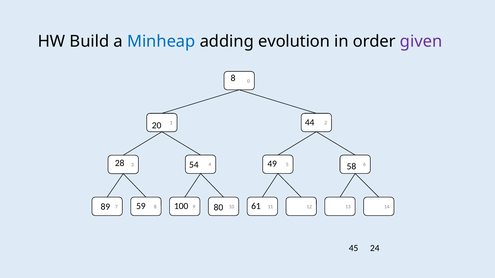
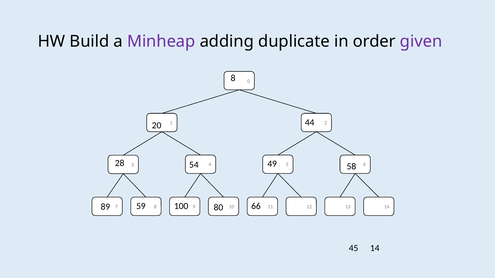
Minheap colour: blue -> purple
evolution: evolution -> duplicate
61: 61 -> 66
45 24: 24 -> 14
